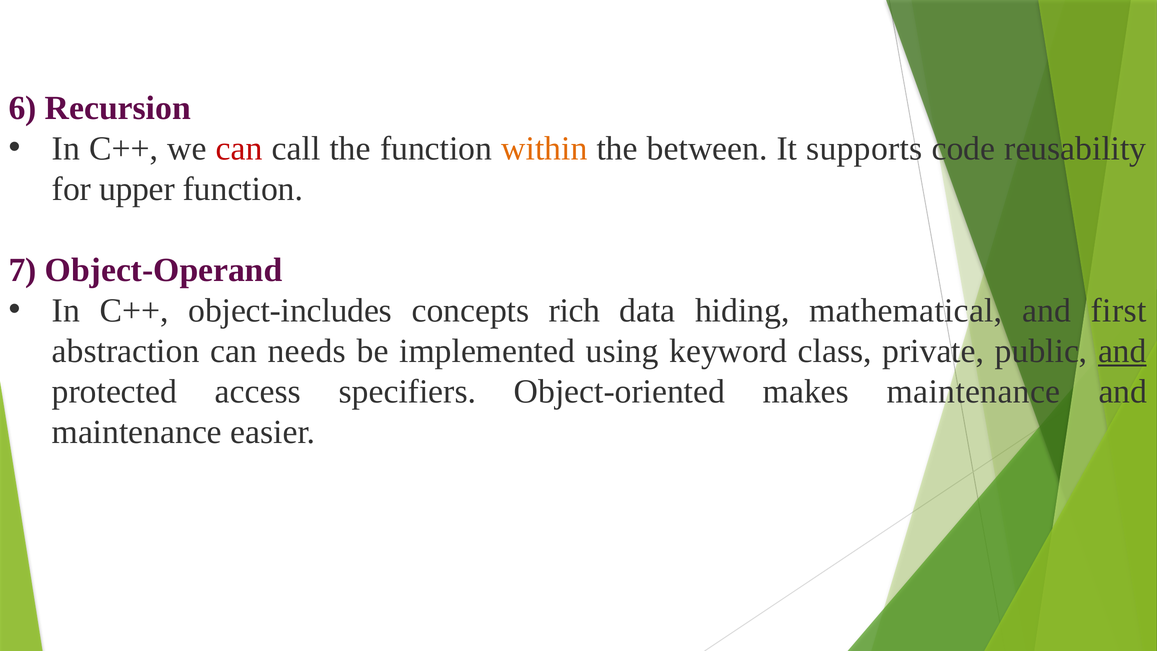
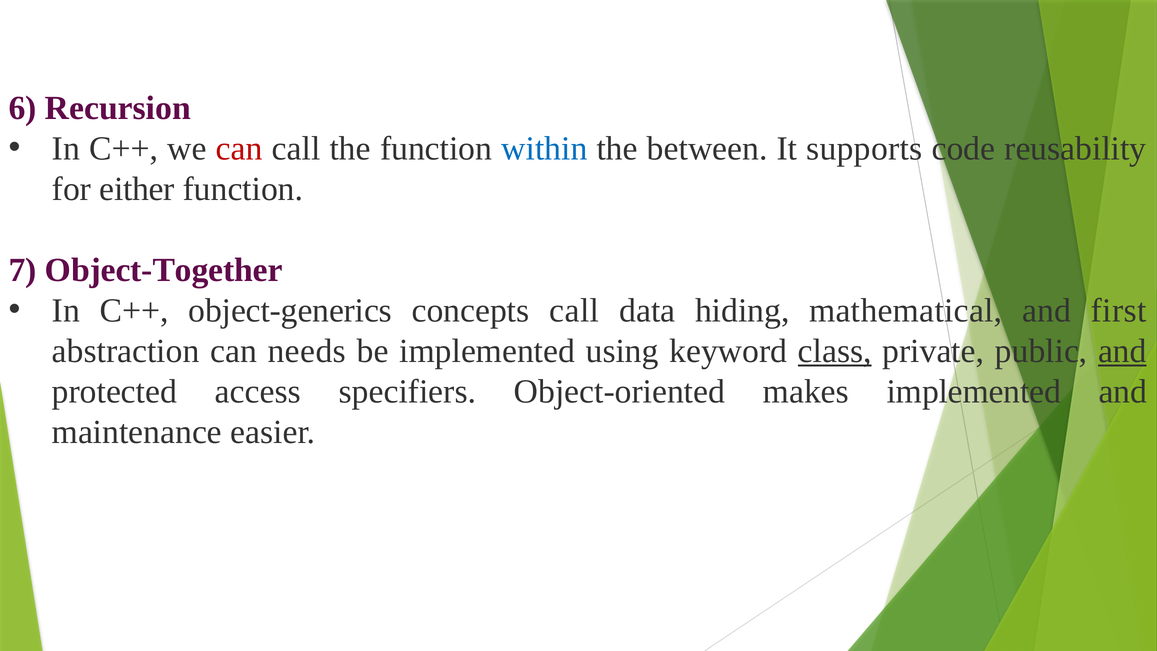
within colour: orange -> blue
upper: upper -> either
Object-Operand: Object-Operand -> Object-Together
object-includes: object-includes -> object-generics
concepts rich: rich -> call
class underline: none -> present
makes maintenance: maintenance -> implemented
